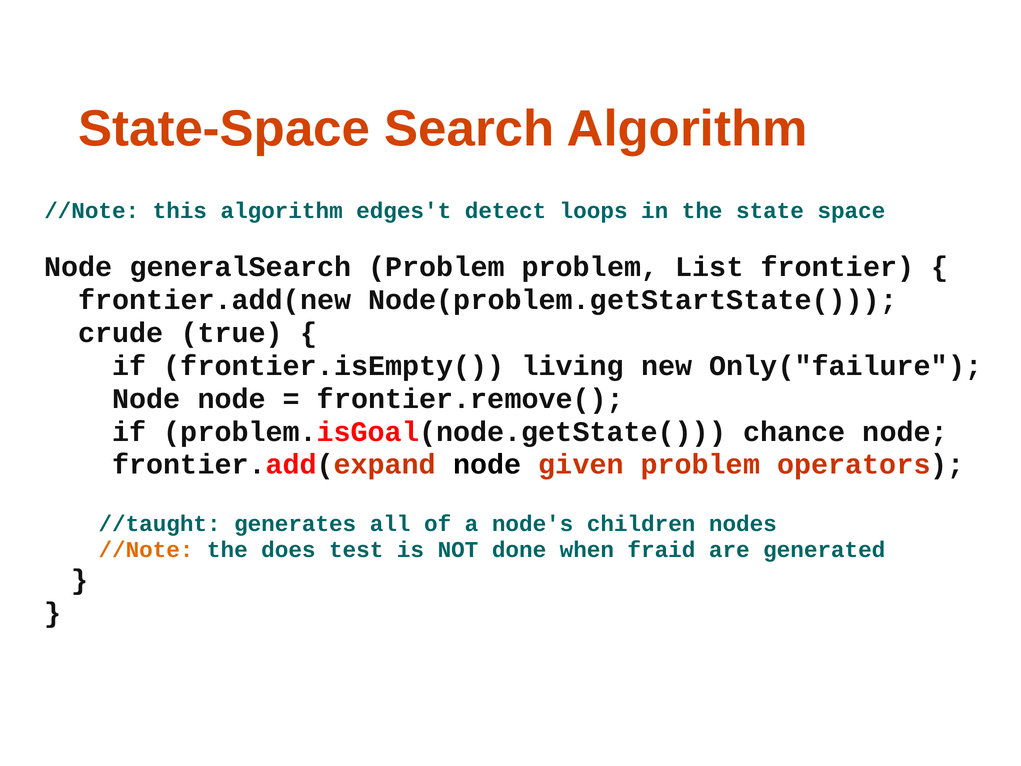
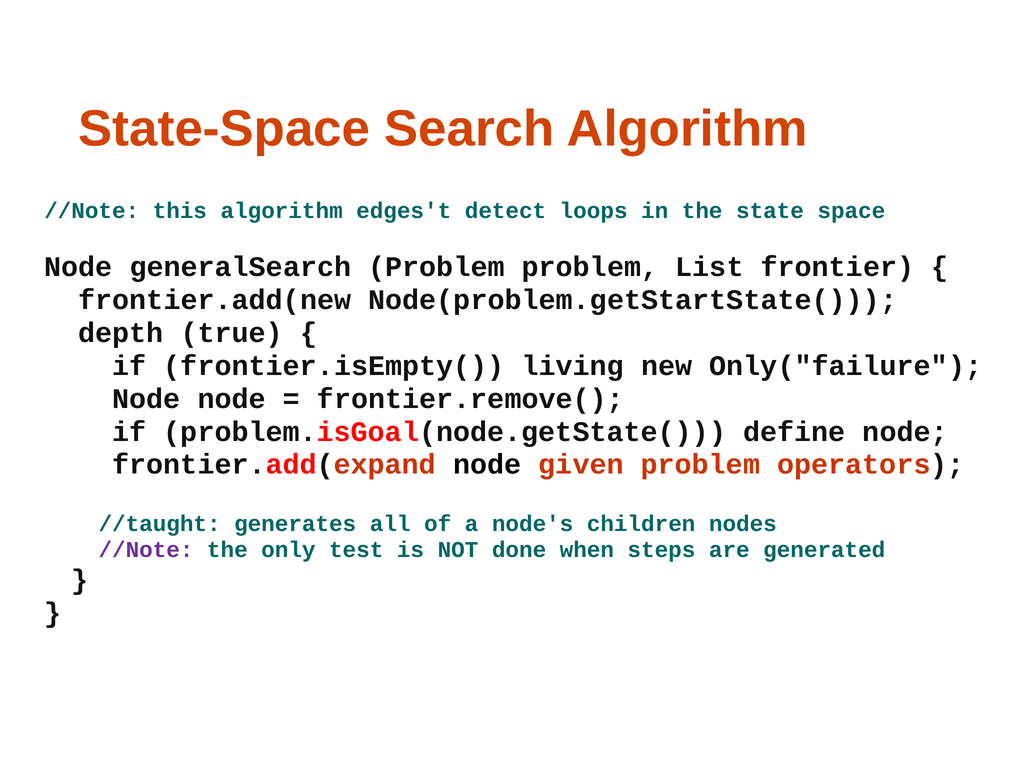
crude: crude -> depth
chance: chance -> define
//Note at (146, 550) colour: orange -> purple
does: does -> only
fraid: fraid -> steps
